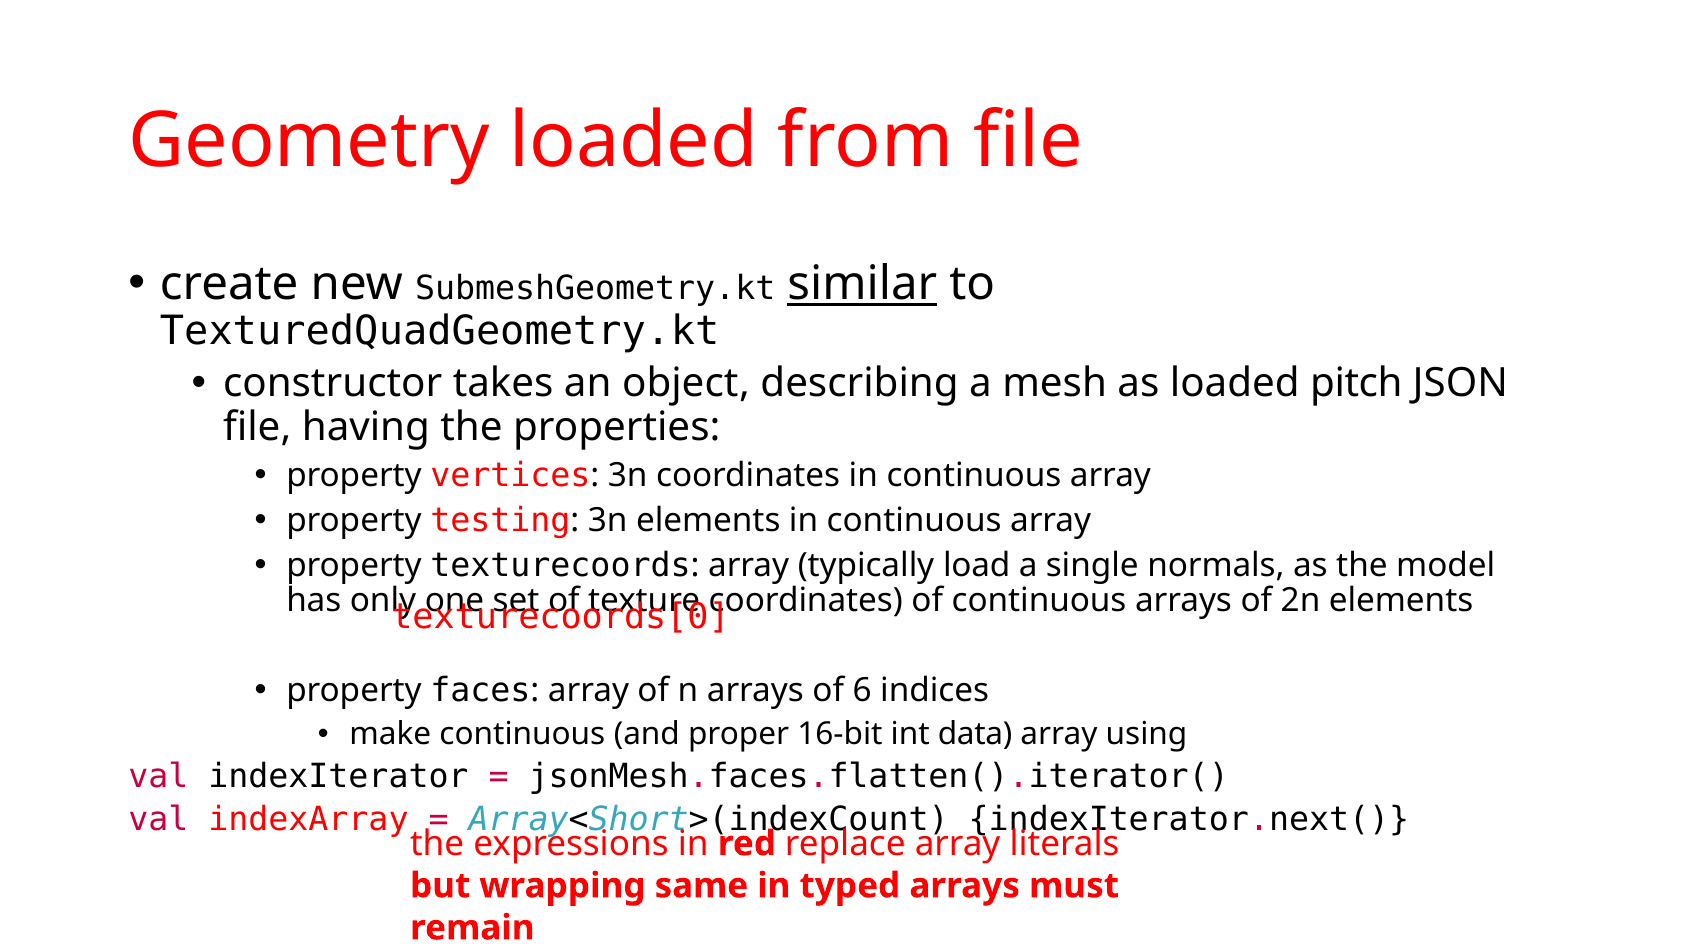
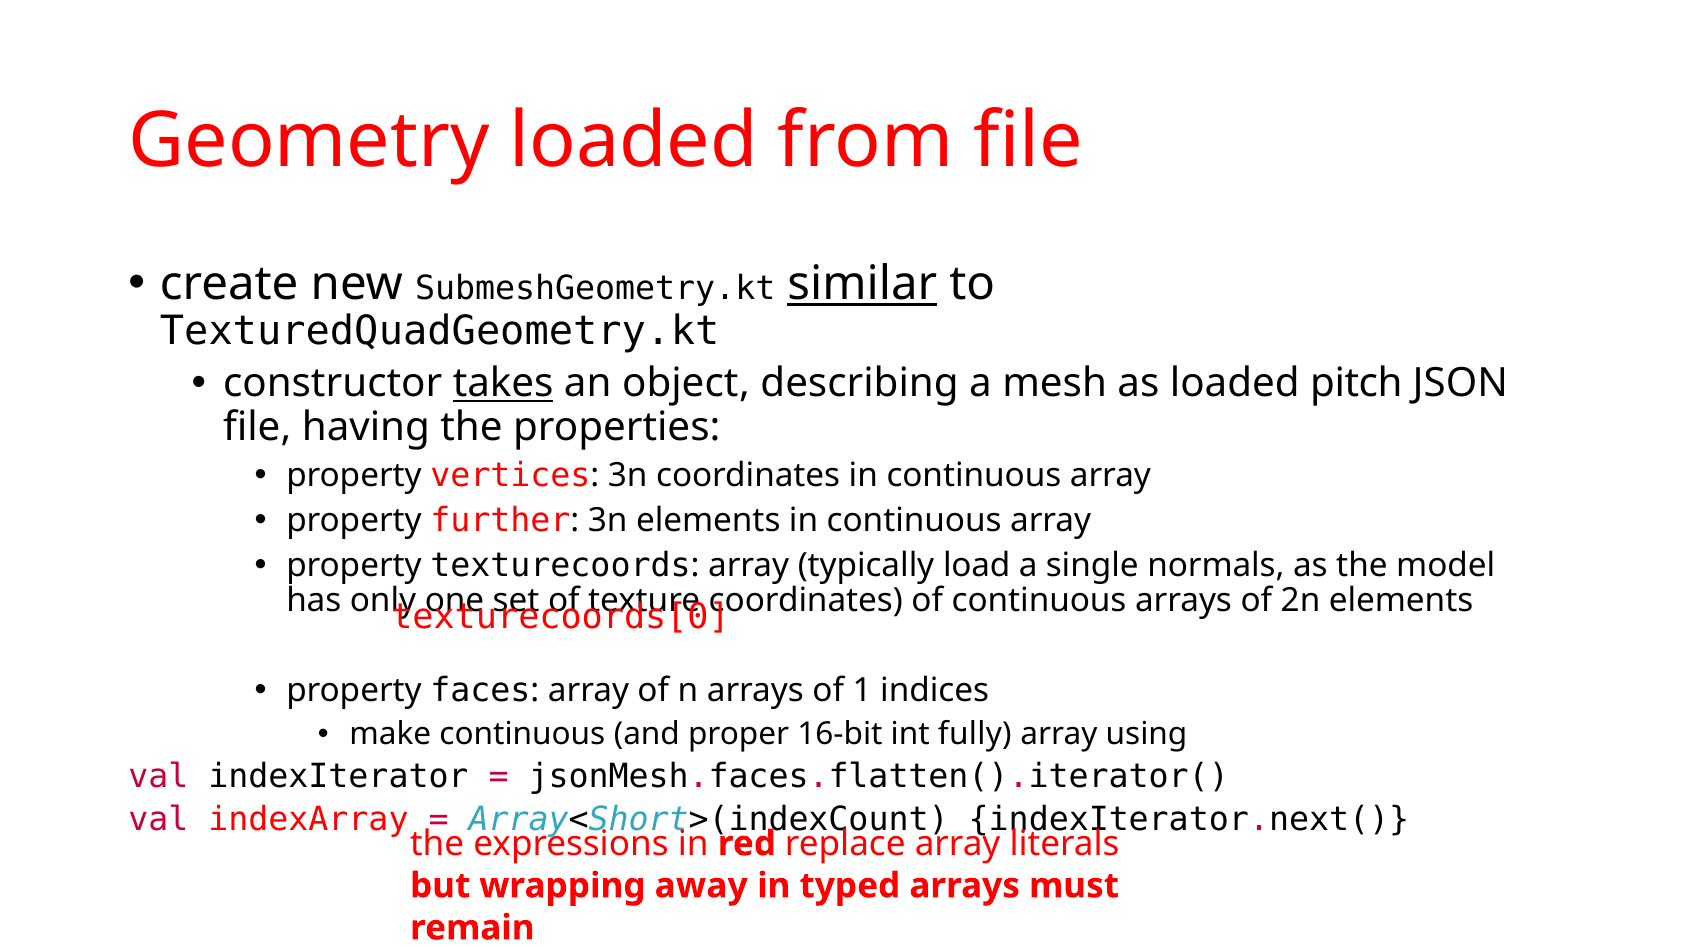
takes underline: none -> present
testing: testing -> further
6: 6 -> 1
data: data -> fully
same: same -> away
